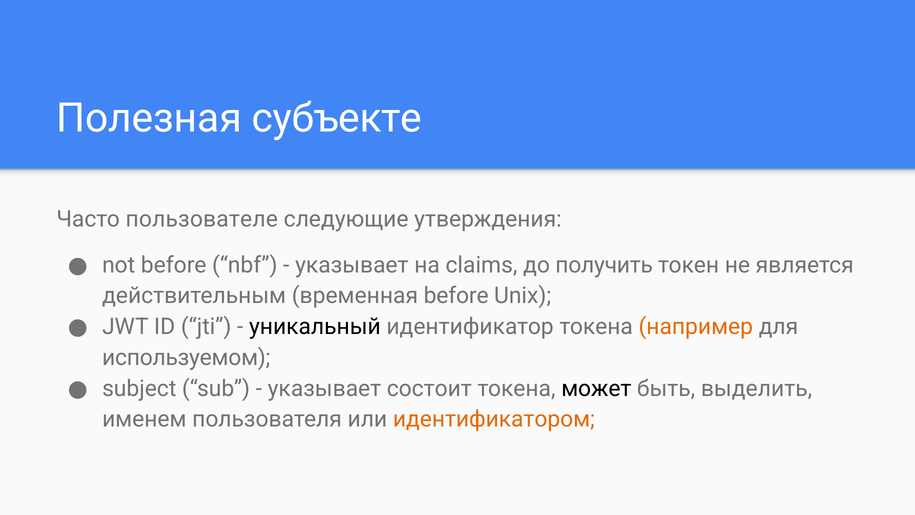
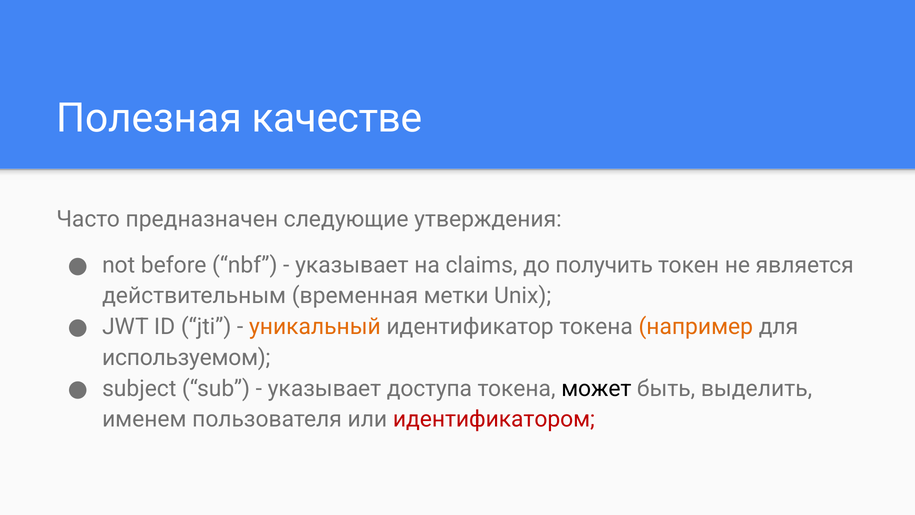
субъекте: субъекте -> качестве
пользователе: пользователе -> предназначен
временная before: before -> метки
уникальный colour: black -> orange
состоит: состоит -> доступа
идентификатором colour: orange -> red
